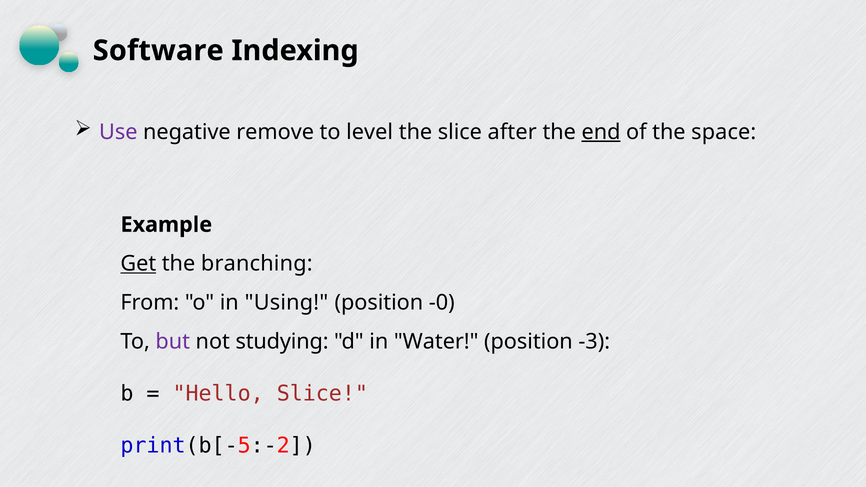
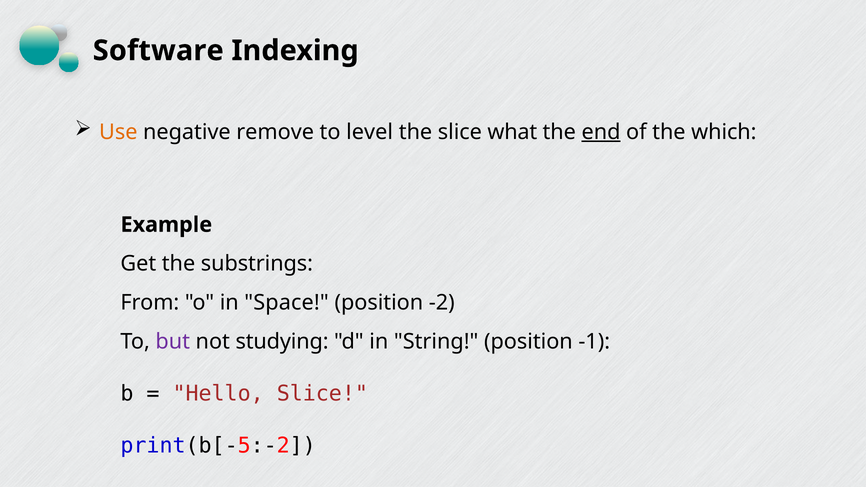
Use colour: purple -> orange
after: after -> what
space: space -> which
Get underline: present -> none
branching: branching -> substrings
Using: Using -> Space
-0: -0 -> -2
Water: Water -> String
-3: -3 -> -1
